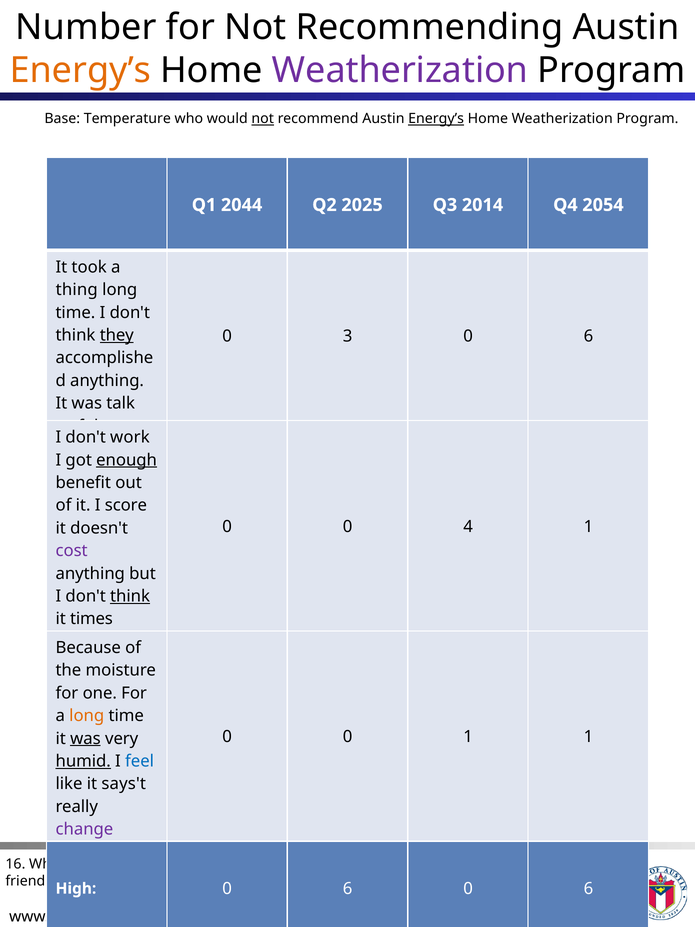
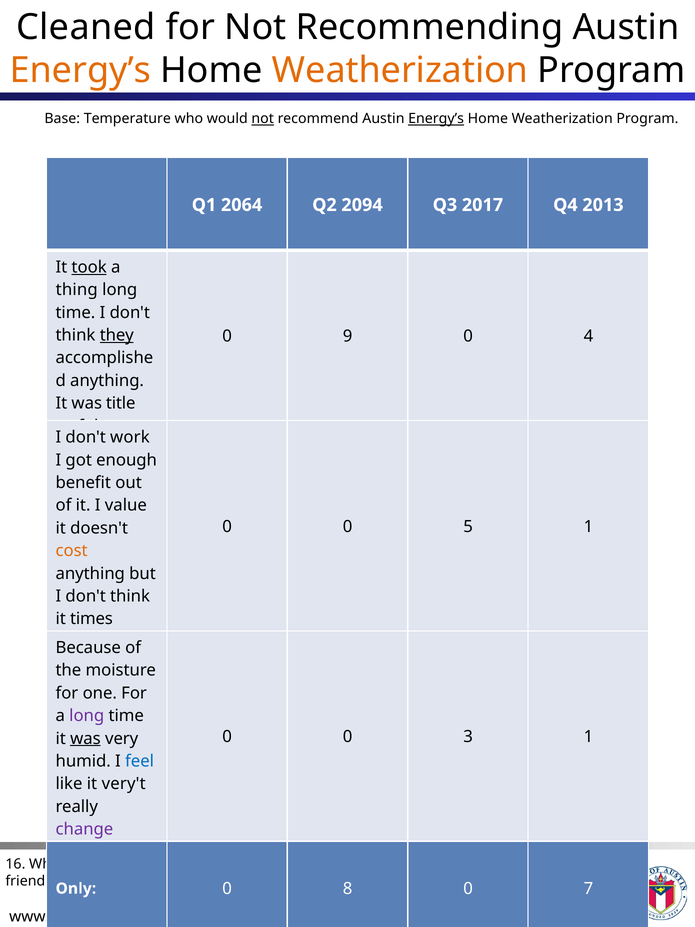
Number: Number -> Cleaned
Weatherization at (400, 70) colour: purple -> orange
2044: 2044 -> 2064
2025: 2025 -> 2094
2014: 2014 -> 2017
2054: 2054 -> 2013
took underline: none -> present
3: 3 -> 9
6 at (589, 336): 6 -> 4
talk: talk -> title
enough underline: present -> none
score: score -> value
4: 4 -> 5
cost colour: purple -> orange
think at (130, 596) underline: present -> none
long at (87, 716) colour: orange -> purple
0 1: 1 -> 3
humid underline: present -> none
says't: says't -> very't
High: High -> Only
6 at (348, 888): 6 -> 8
6 at (589, 888): 6 -> 7
